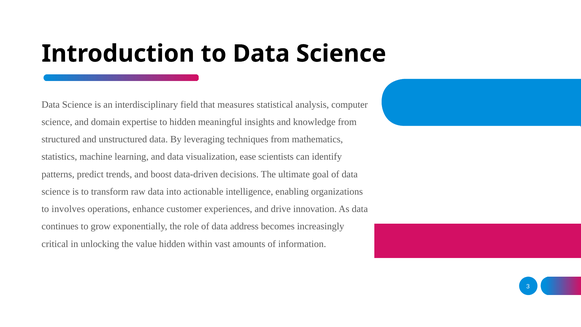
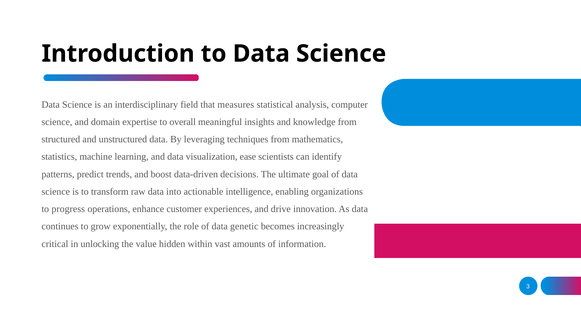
to hidden: hidden -> overall
involves: involves -> progress
address: address -> genetic
